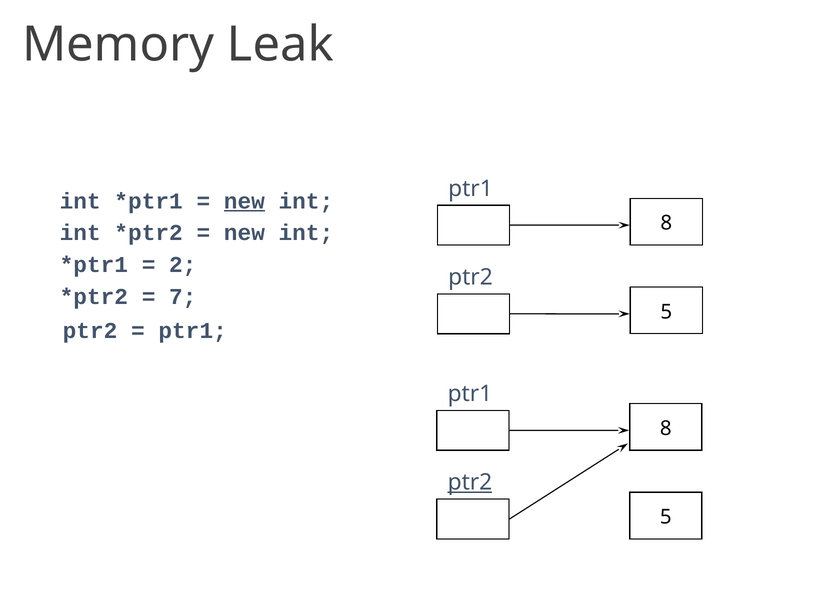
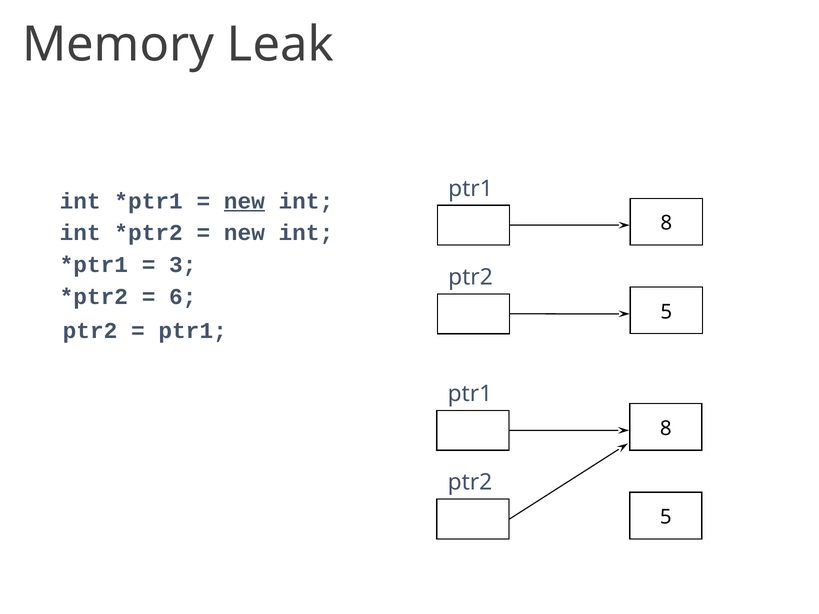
2: 2 -> 3
7: 7 -> 6
ptr2 at (470, 483) underline: present -> none
